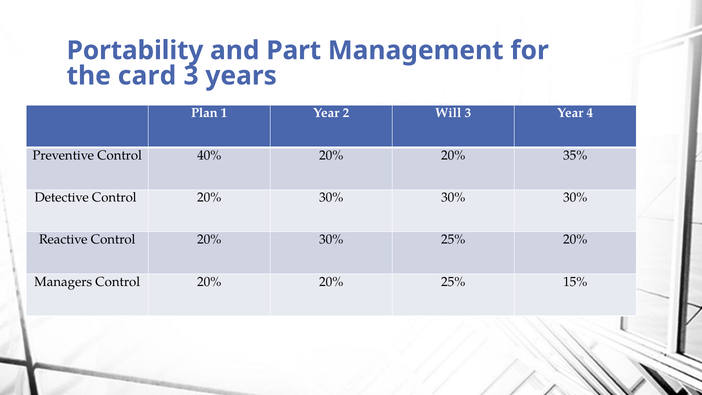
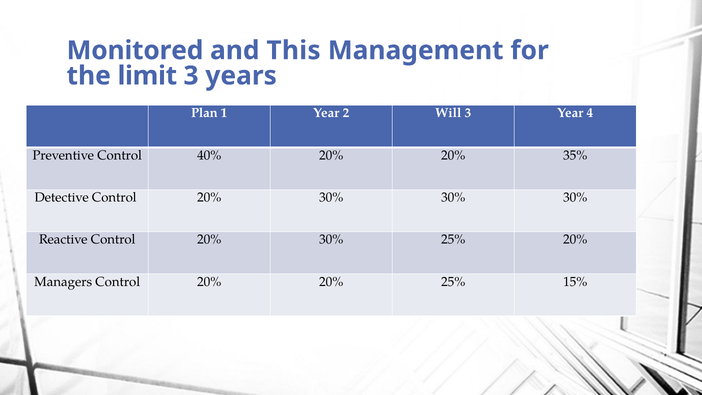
Portability: Portability -> Monitored
Part: Part -> This
card: card -> limit
